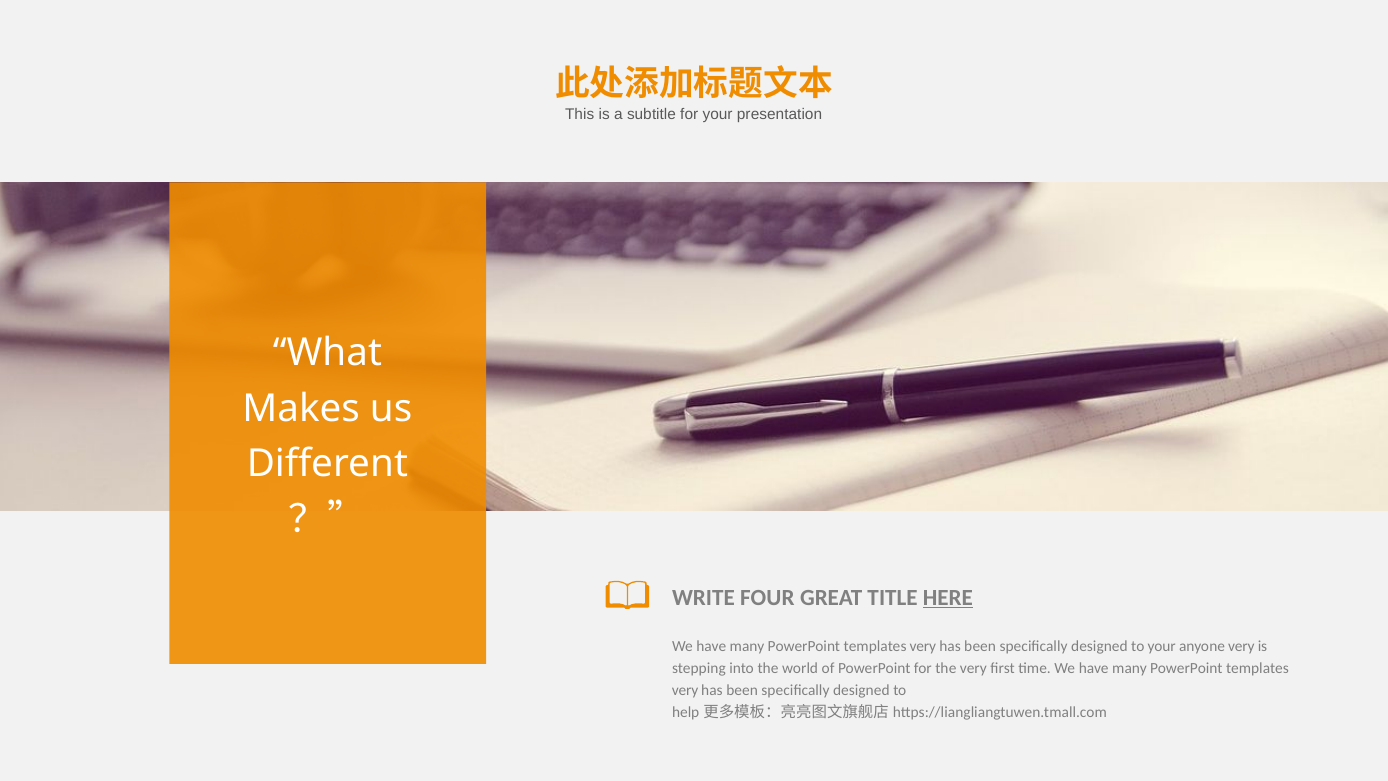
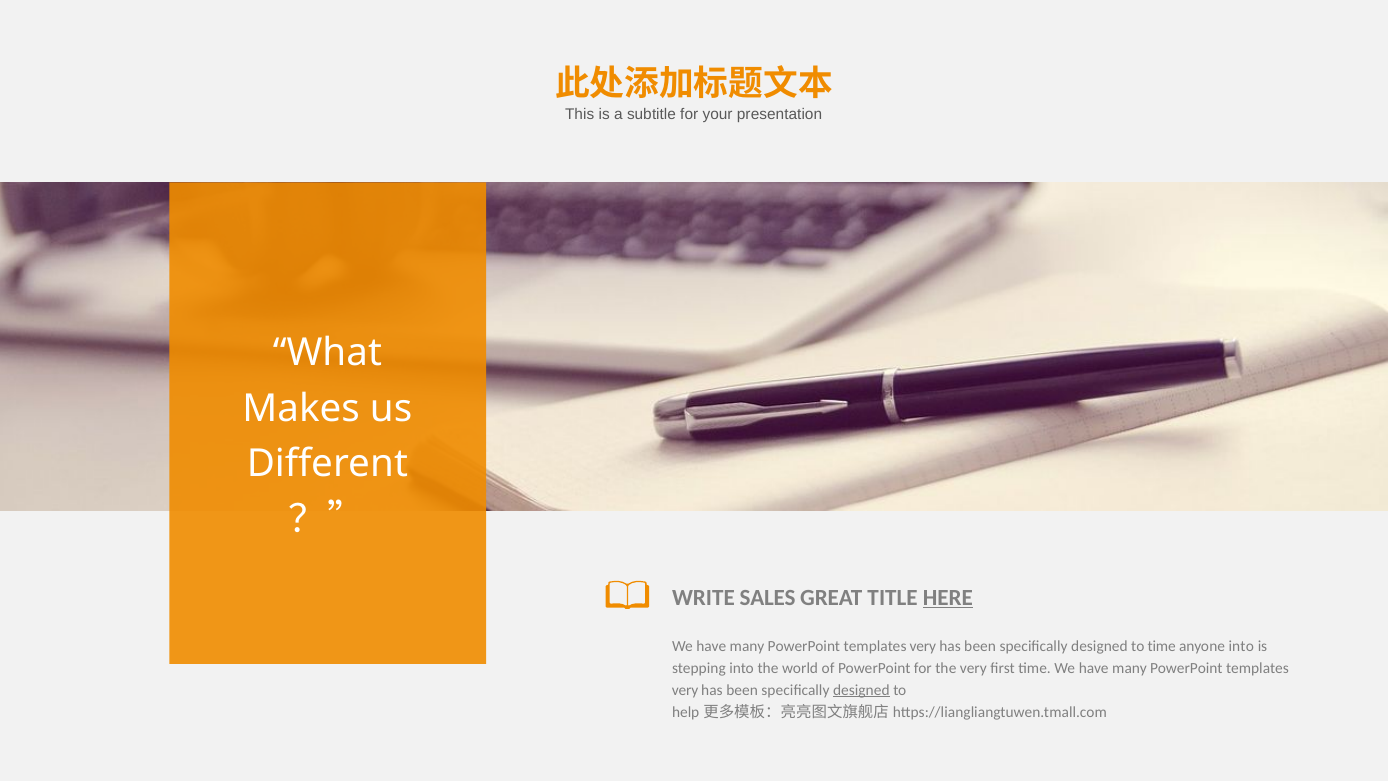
FOUR: FOUR -> SALES
to your: your -> time
anyone very: very -> into
designed at (861, 690) underline: none -> present
